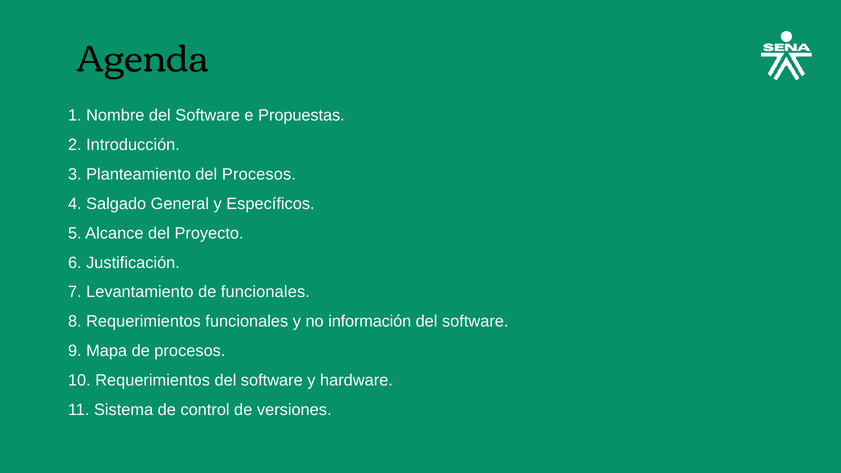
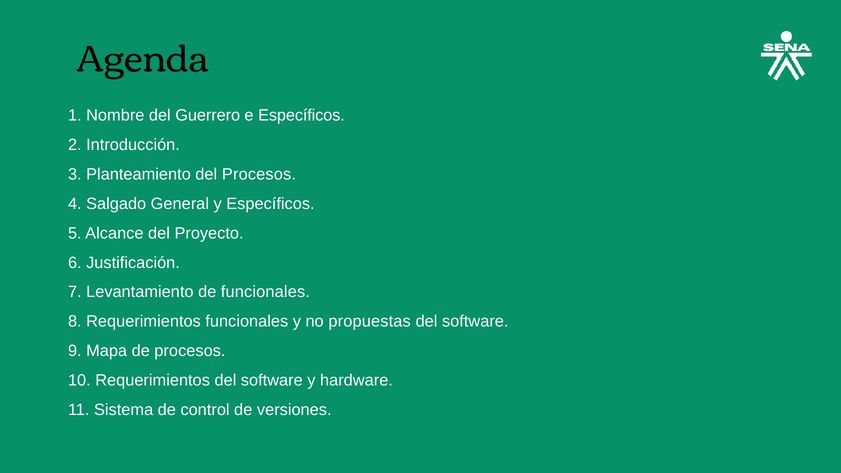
Nombre del Software: Software -> Guerrero
e Propuestas: Propuestas -> Específicos
información: información -> propuestas
